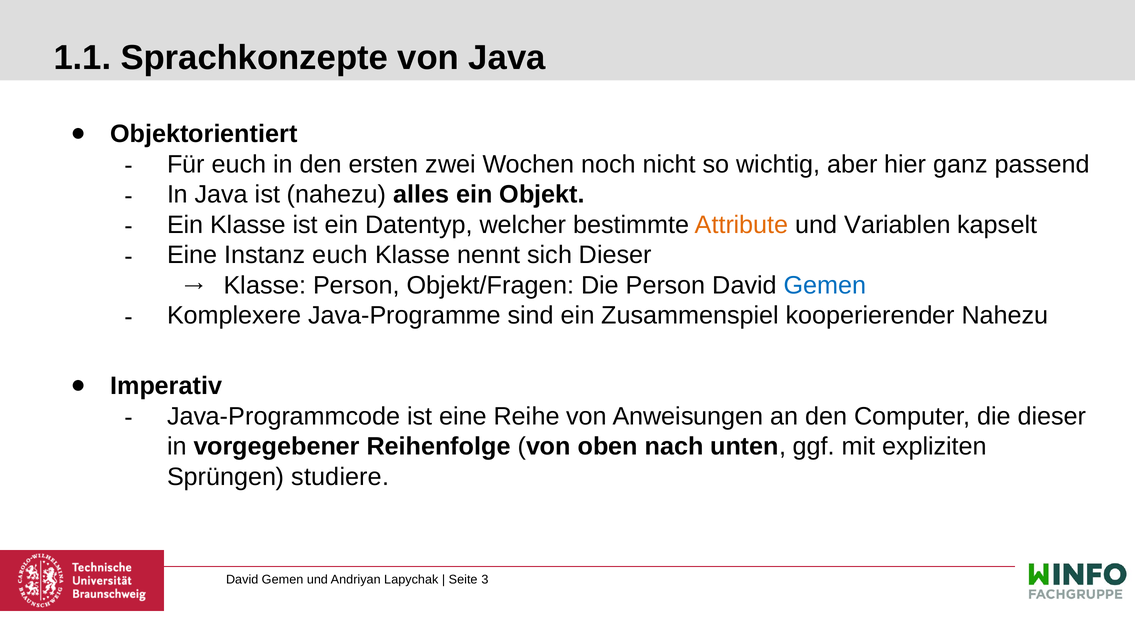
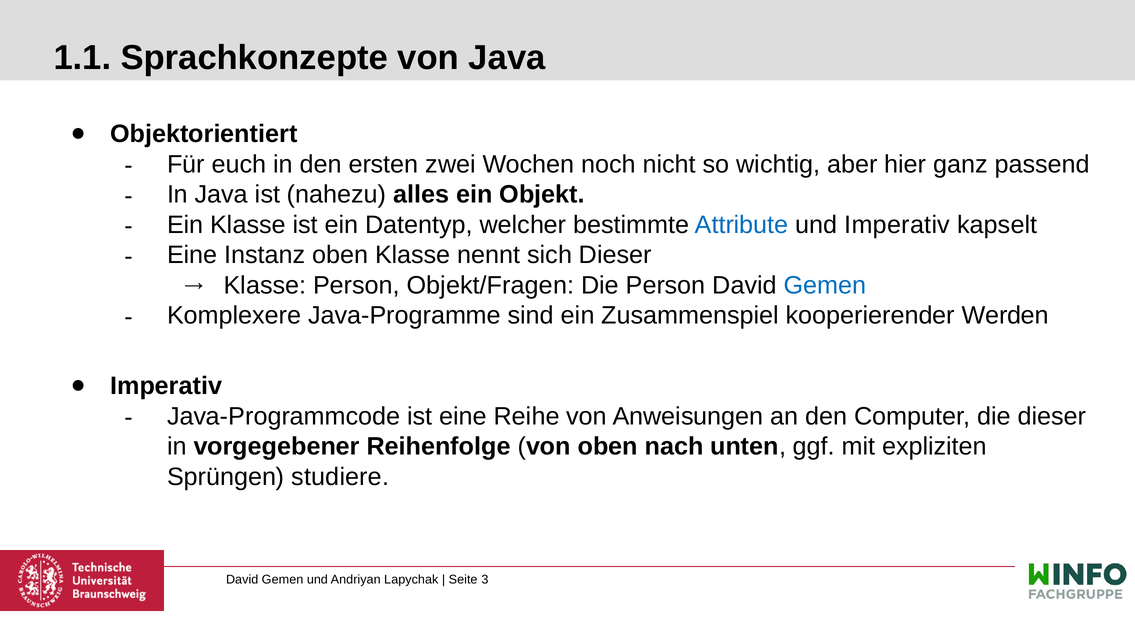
Attribute colour: orange -> blue
und Variablen: Variablen -> Imperativ
Instanz euch: euch -> oben
kooperierender Nahezu: Nahezu -> Werden
